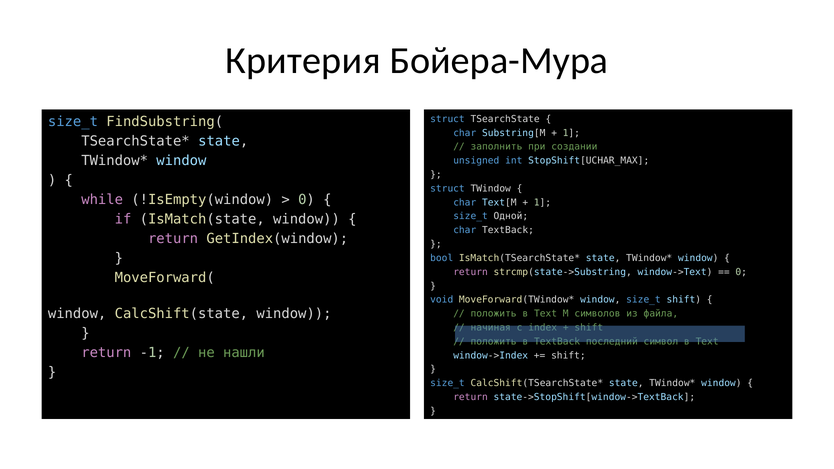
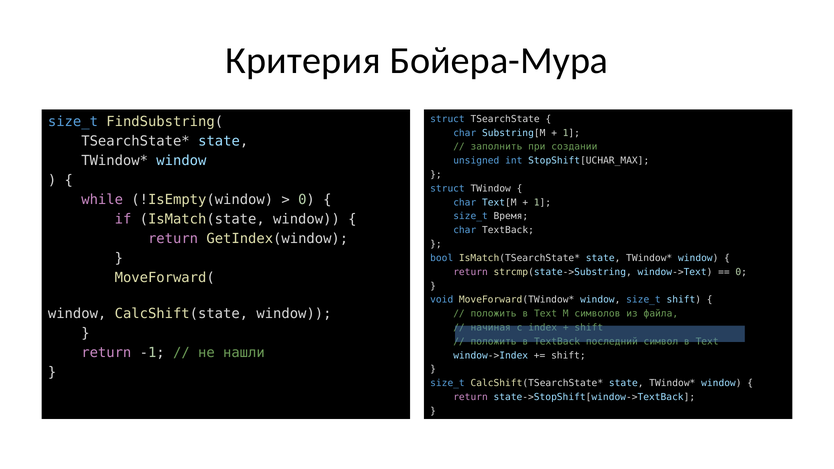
Одной: Одной -> Время
